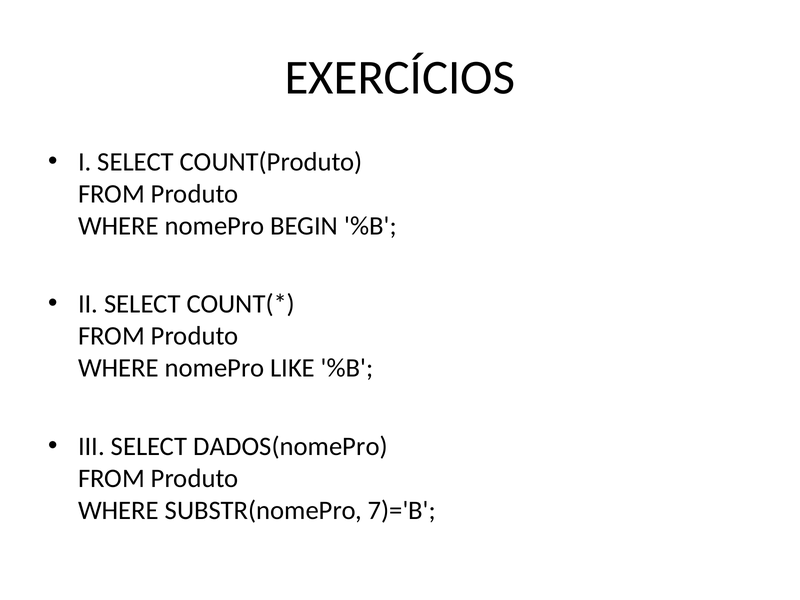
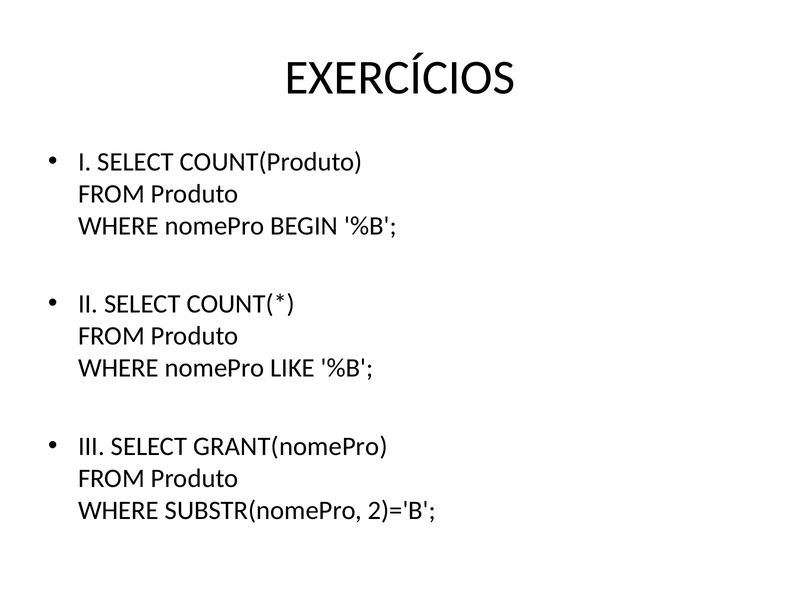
DADOS(nomePro: DADOS(nomePro -> GRANT(nomePro
7)='B: 7)='B -> 2)='B
